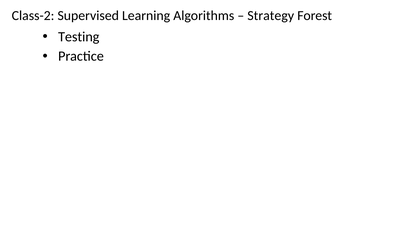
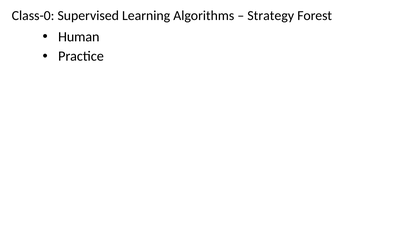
Class-2: Class-2 -> Class-0
Testing: Testing -> Human
